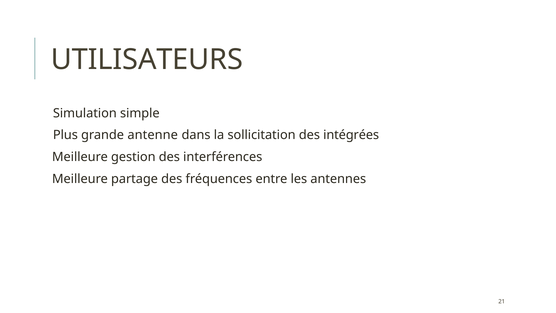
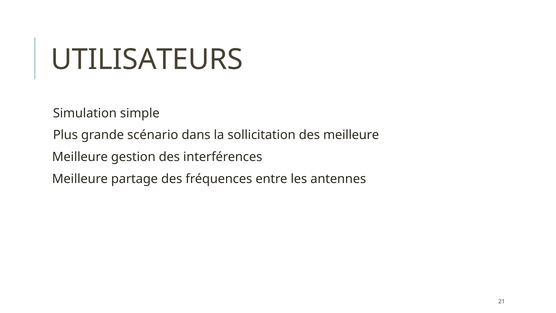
antenne: antenne -> scénario
des intégrées: intégrées -> meilleure
